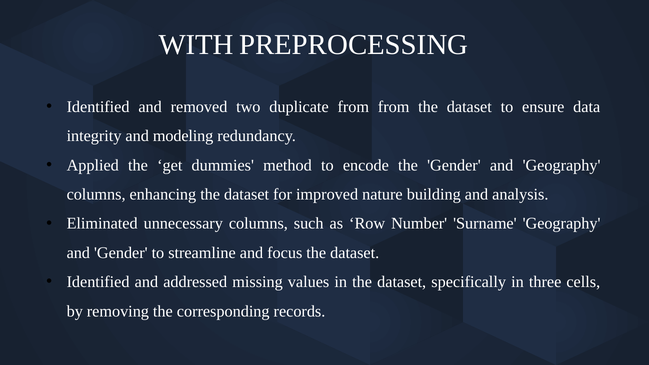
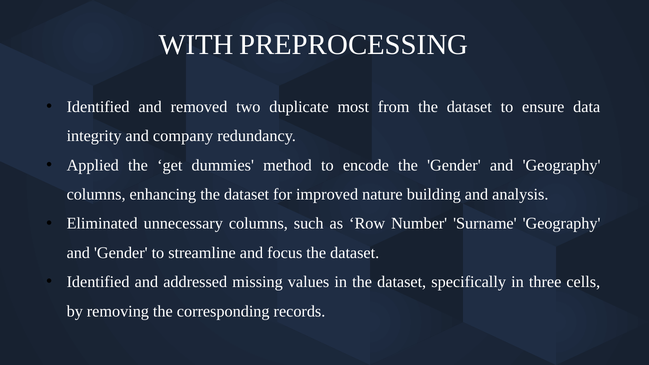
duplicate from: from -> most
modeling: modeling -> company
